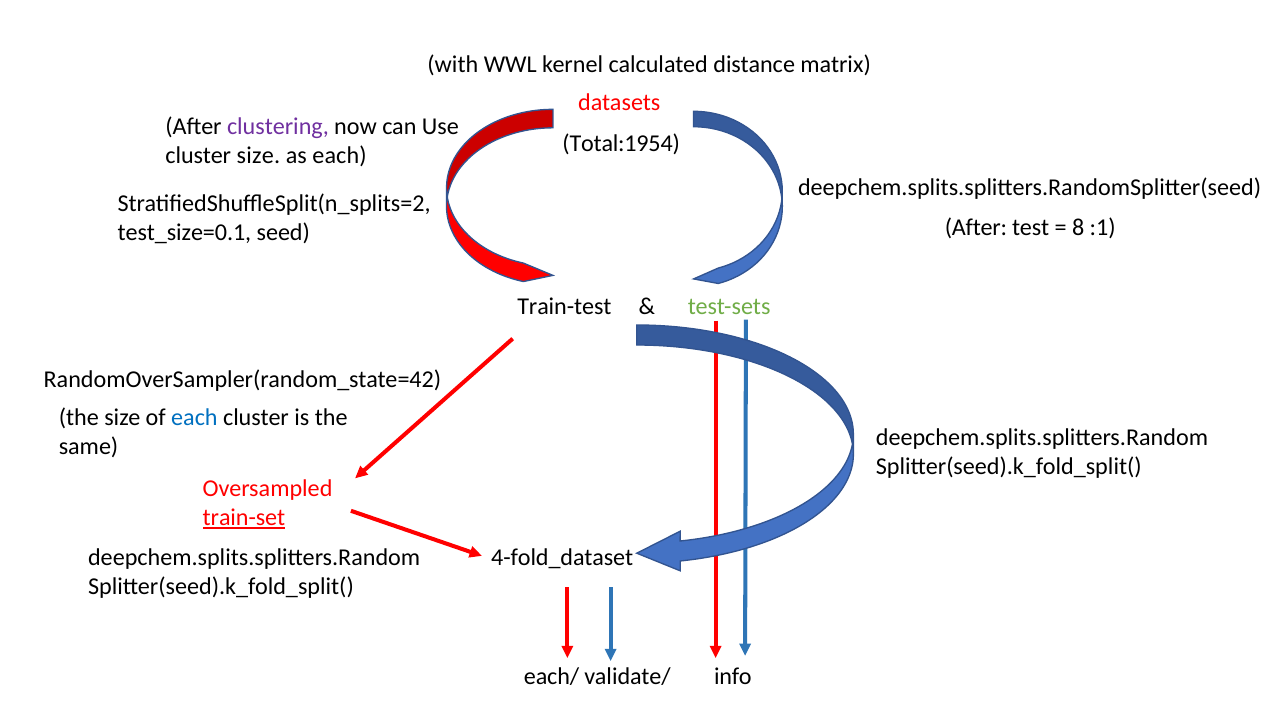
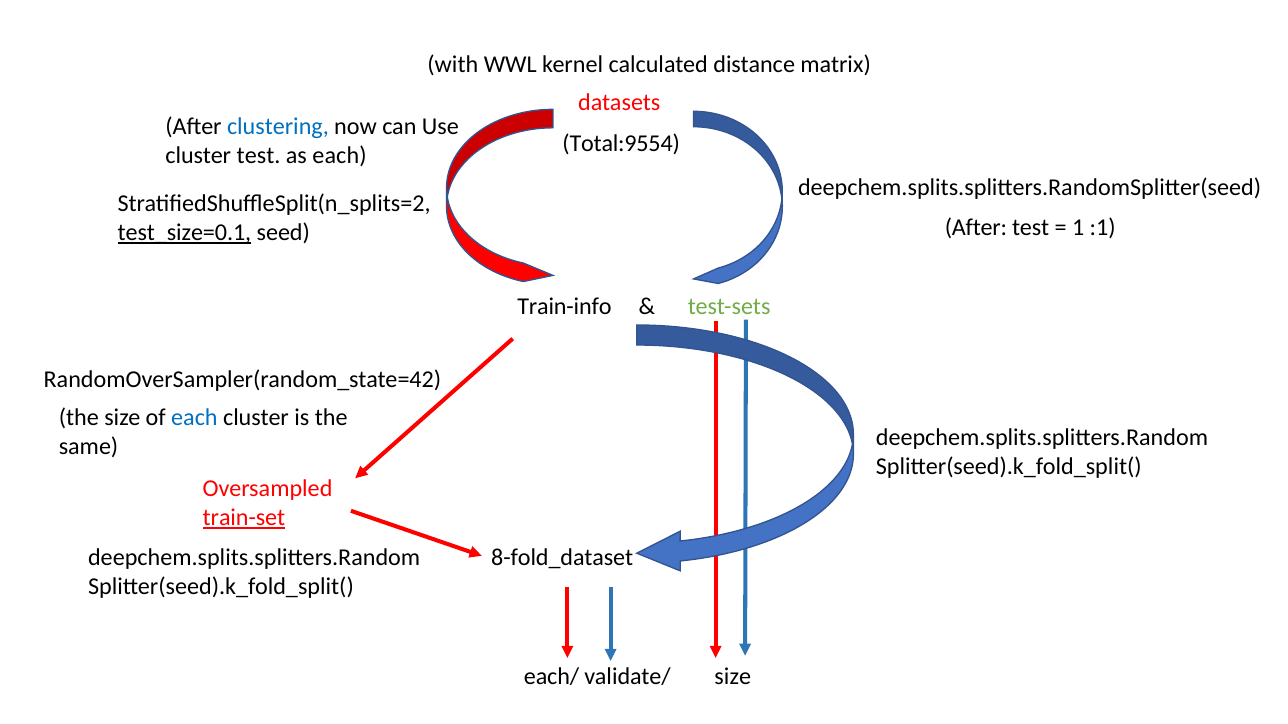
clustering colour: purple -> blue
Total:1954: Total:1954 -> Total:9554
cluster size: size -> test
8: 8 -> 1
test_size=0.1 underline: none -> present
Train-test: Train-test -> Train-info
4-fold_dataset: 4-fold_dataset -> 8-fold_dataset
validate/ info: info -> size
